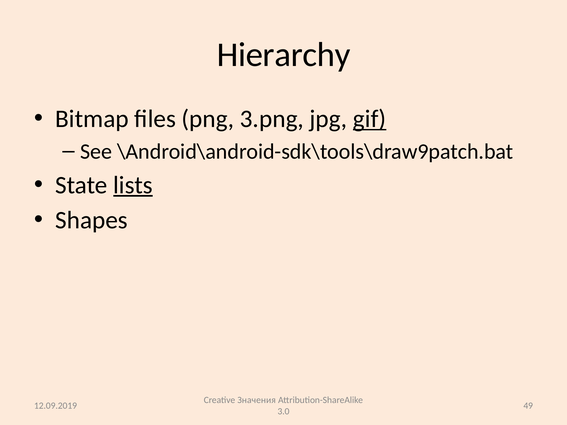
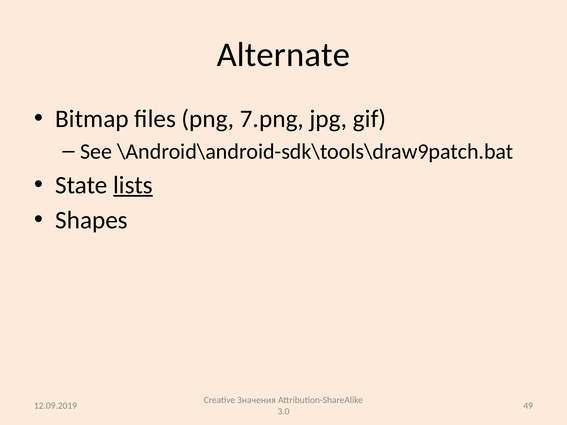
Hierarchy: Hierarchy -> Alternate
3.png: 3.png -> 7.png
gif underline: present -> none
